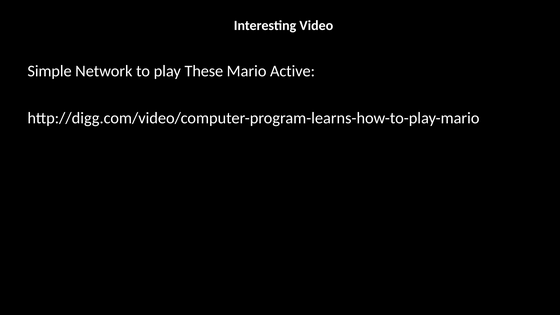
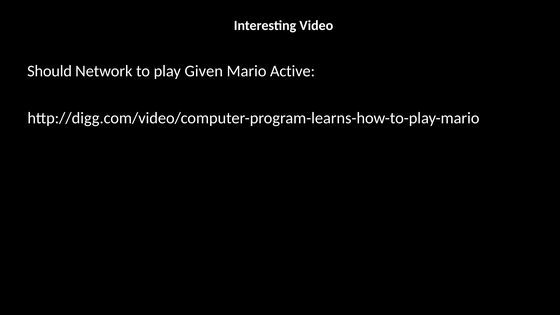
Simple: Simple -> Should
These: These -> Given
